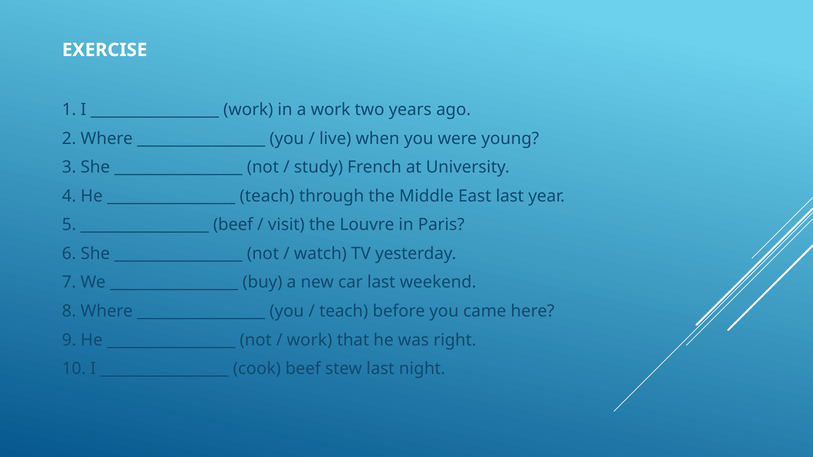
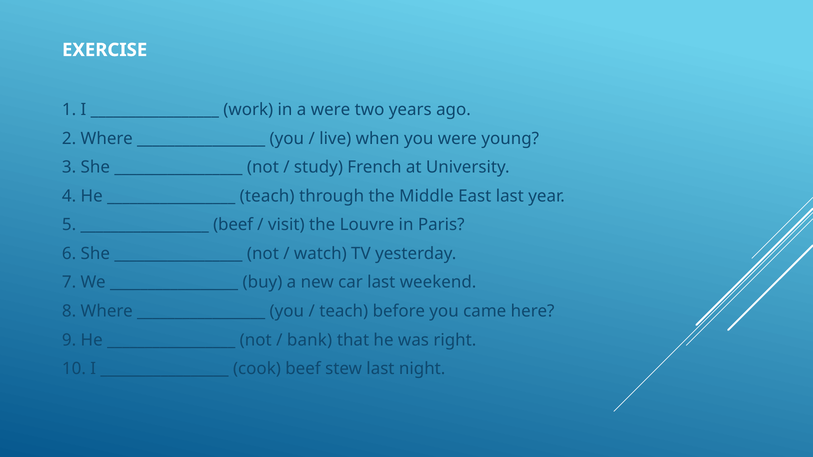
a work: work -> were
work at (310, 340): work -> bank
